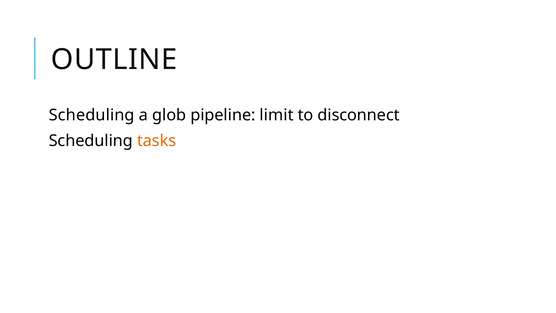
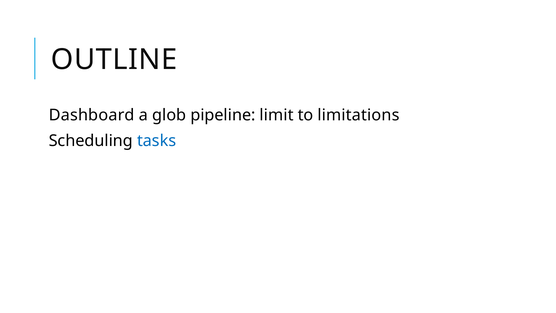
Scheduling at (92, 115): Scheduling -> Dashboard
disconnect: disconnect -> limitations
tasks colour: orange -> blue
